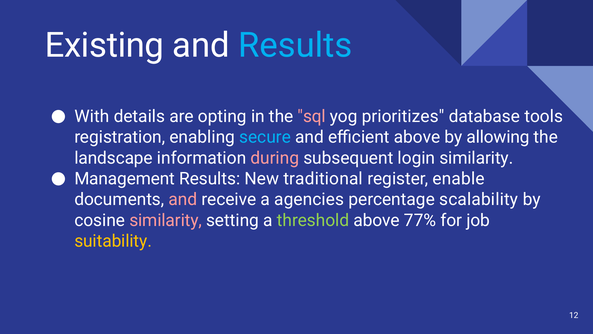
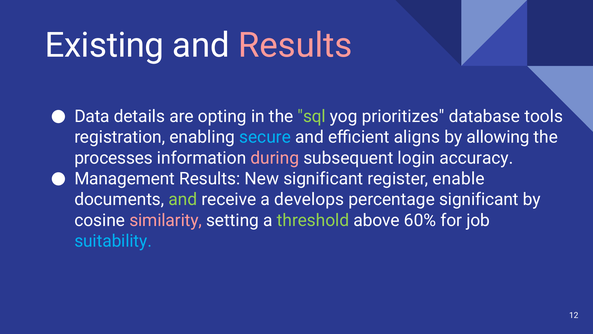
Results at (295, 45) colour: light blue -> pink
With: With -> Data
sql colour: pink -> light green
efficient above: above -> aligns
landscape: landscape -> processes
login similarity: similarity -> accuracy
New traditional: traditional -> significant
and at (183, 199) colour: pink -> light green
agencies: agencies -> develops
percentage scalability: scalability -> significant
77%: 77% -> 60%
suitability colour: yellow -> light blue
